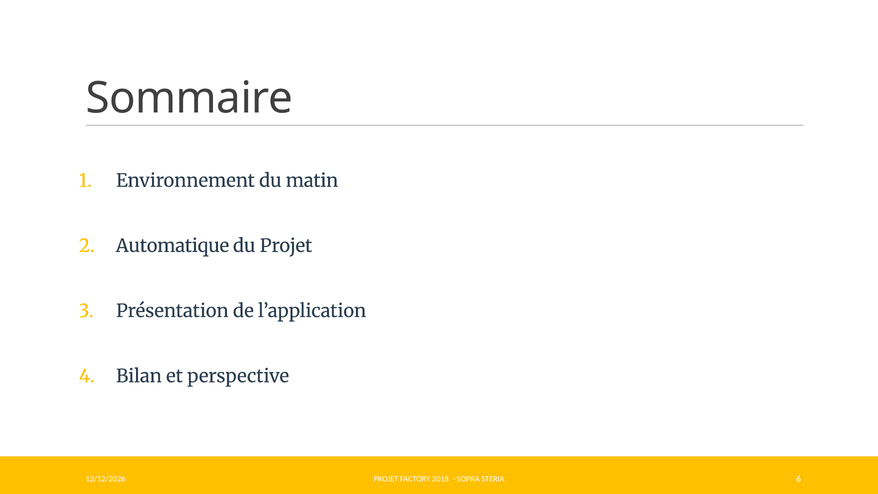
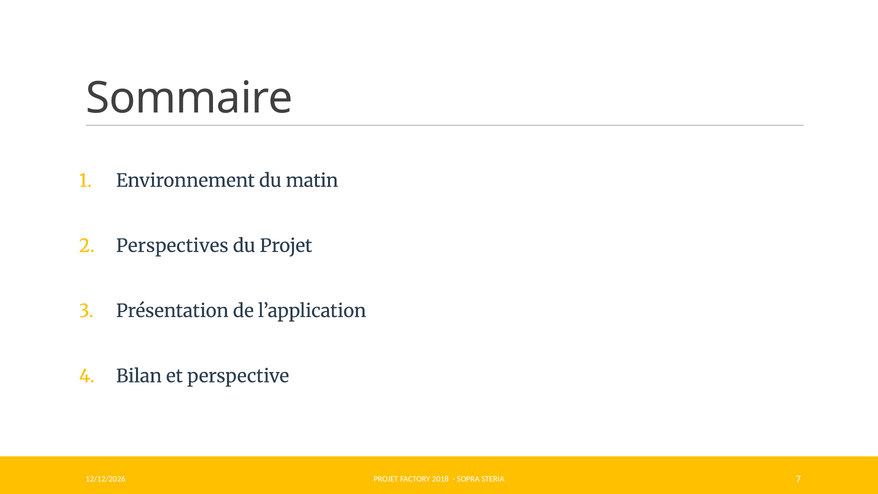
Automatique: Automatique -> Perspectives
6: 6 -> 7
